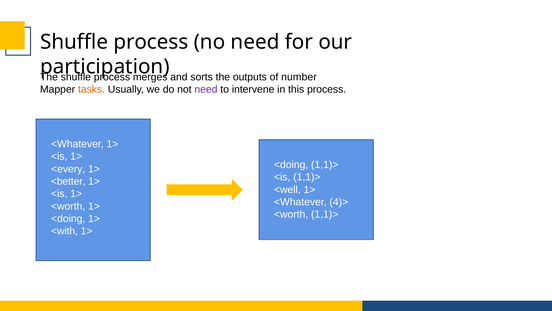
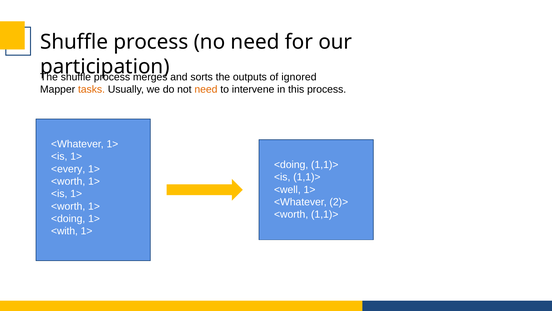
number: number -> ignored
need at (206, 89) colour: purple -> orange
<better at (68, 181): <better -> <worth
4)>: 4)> -> 2)>
